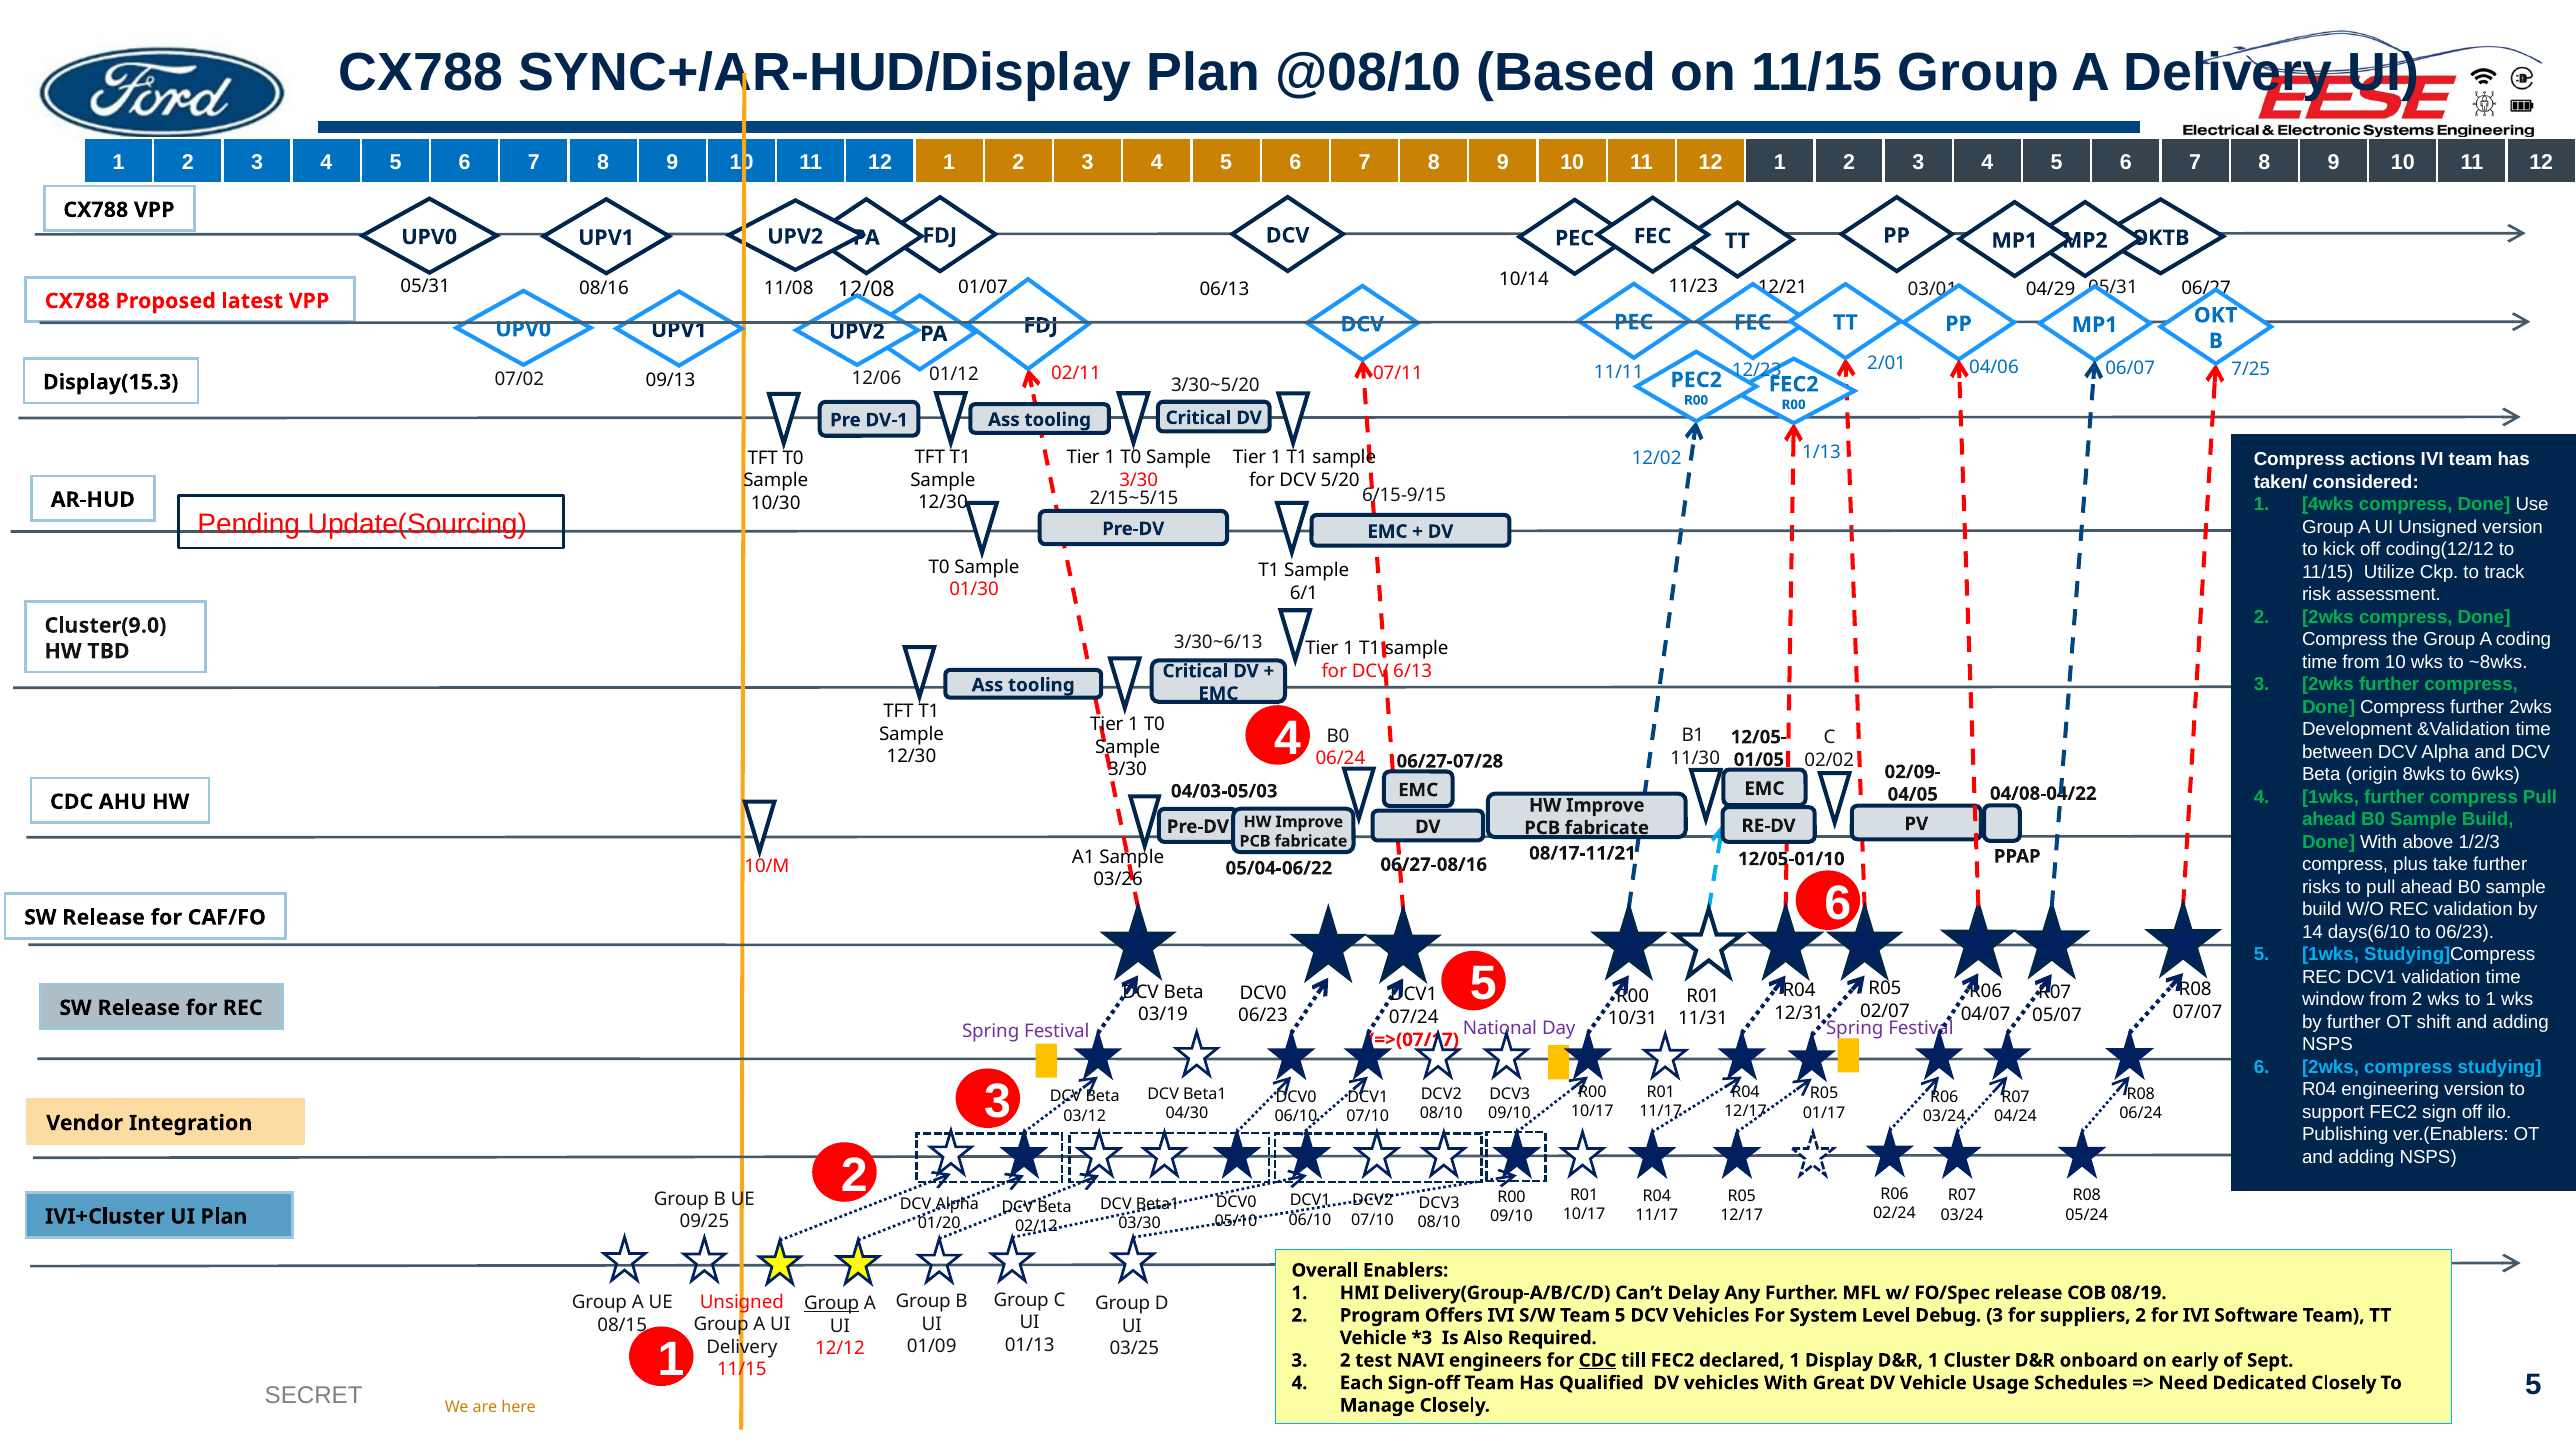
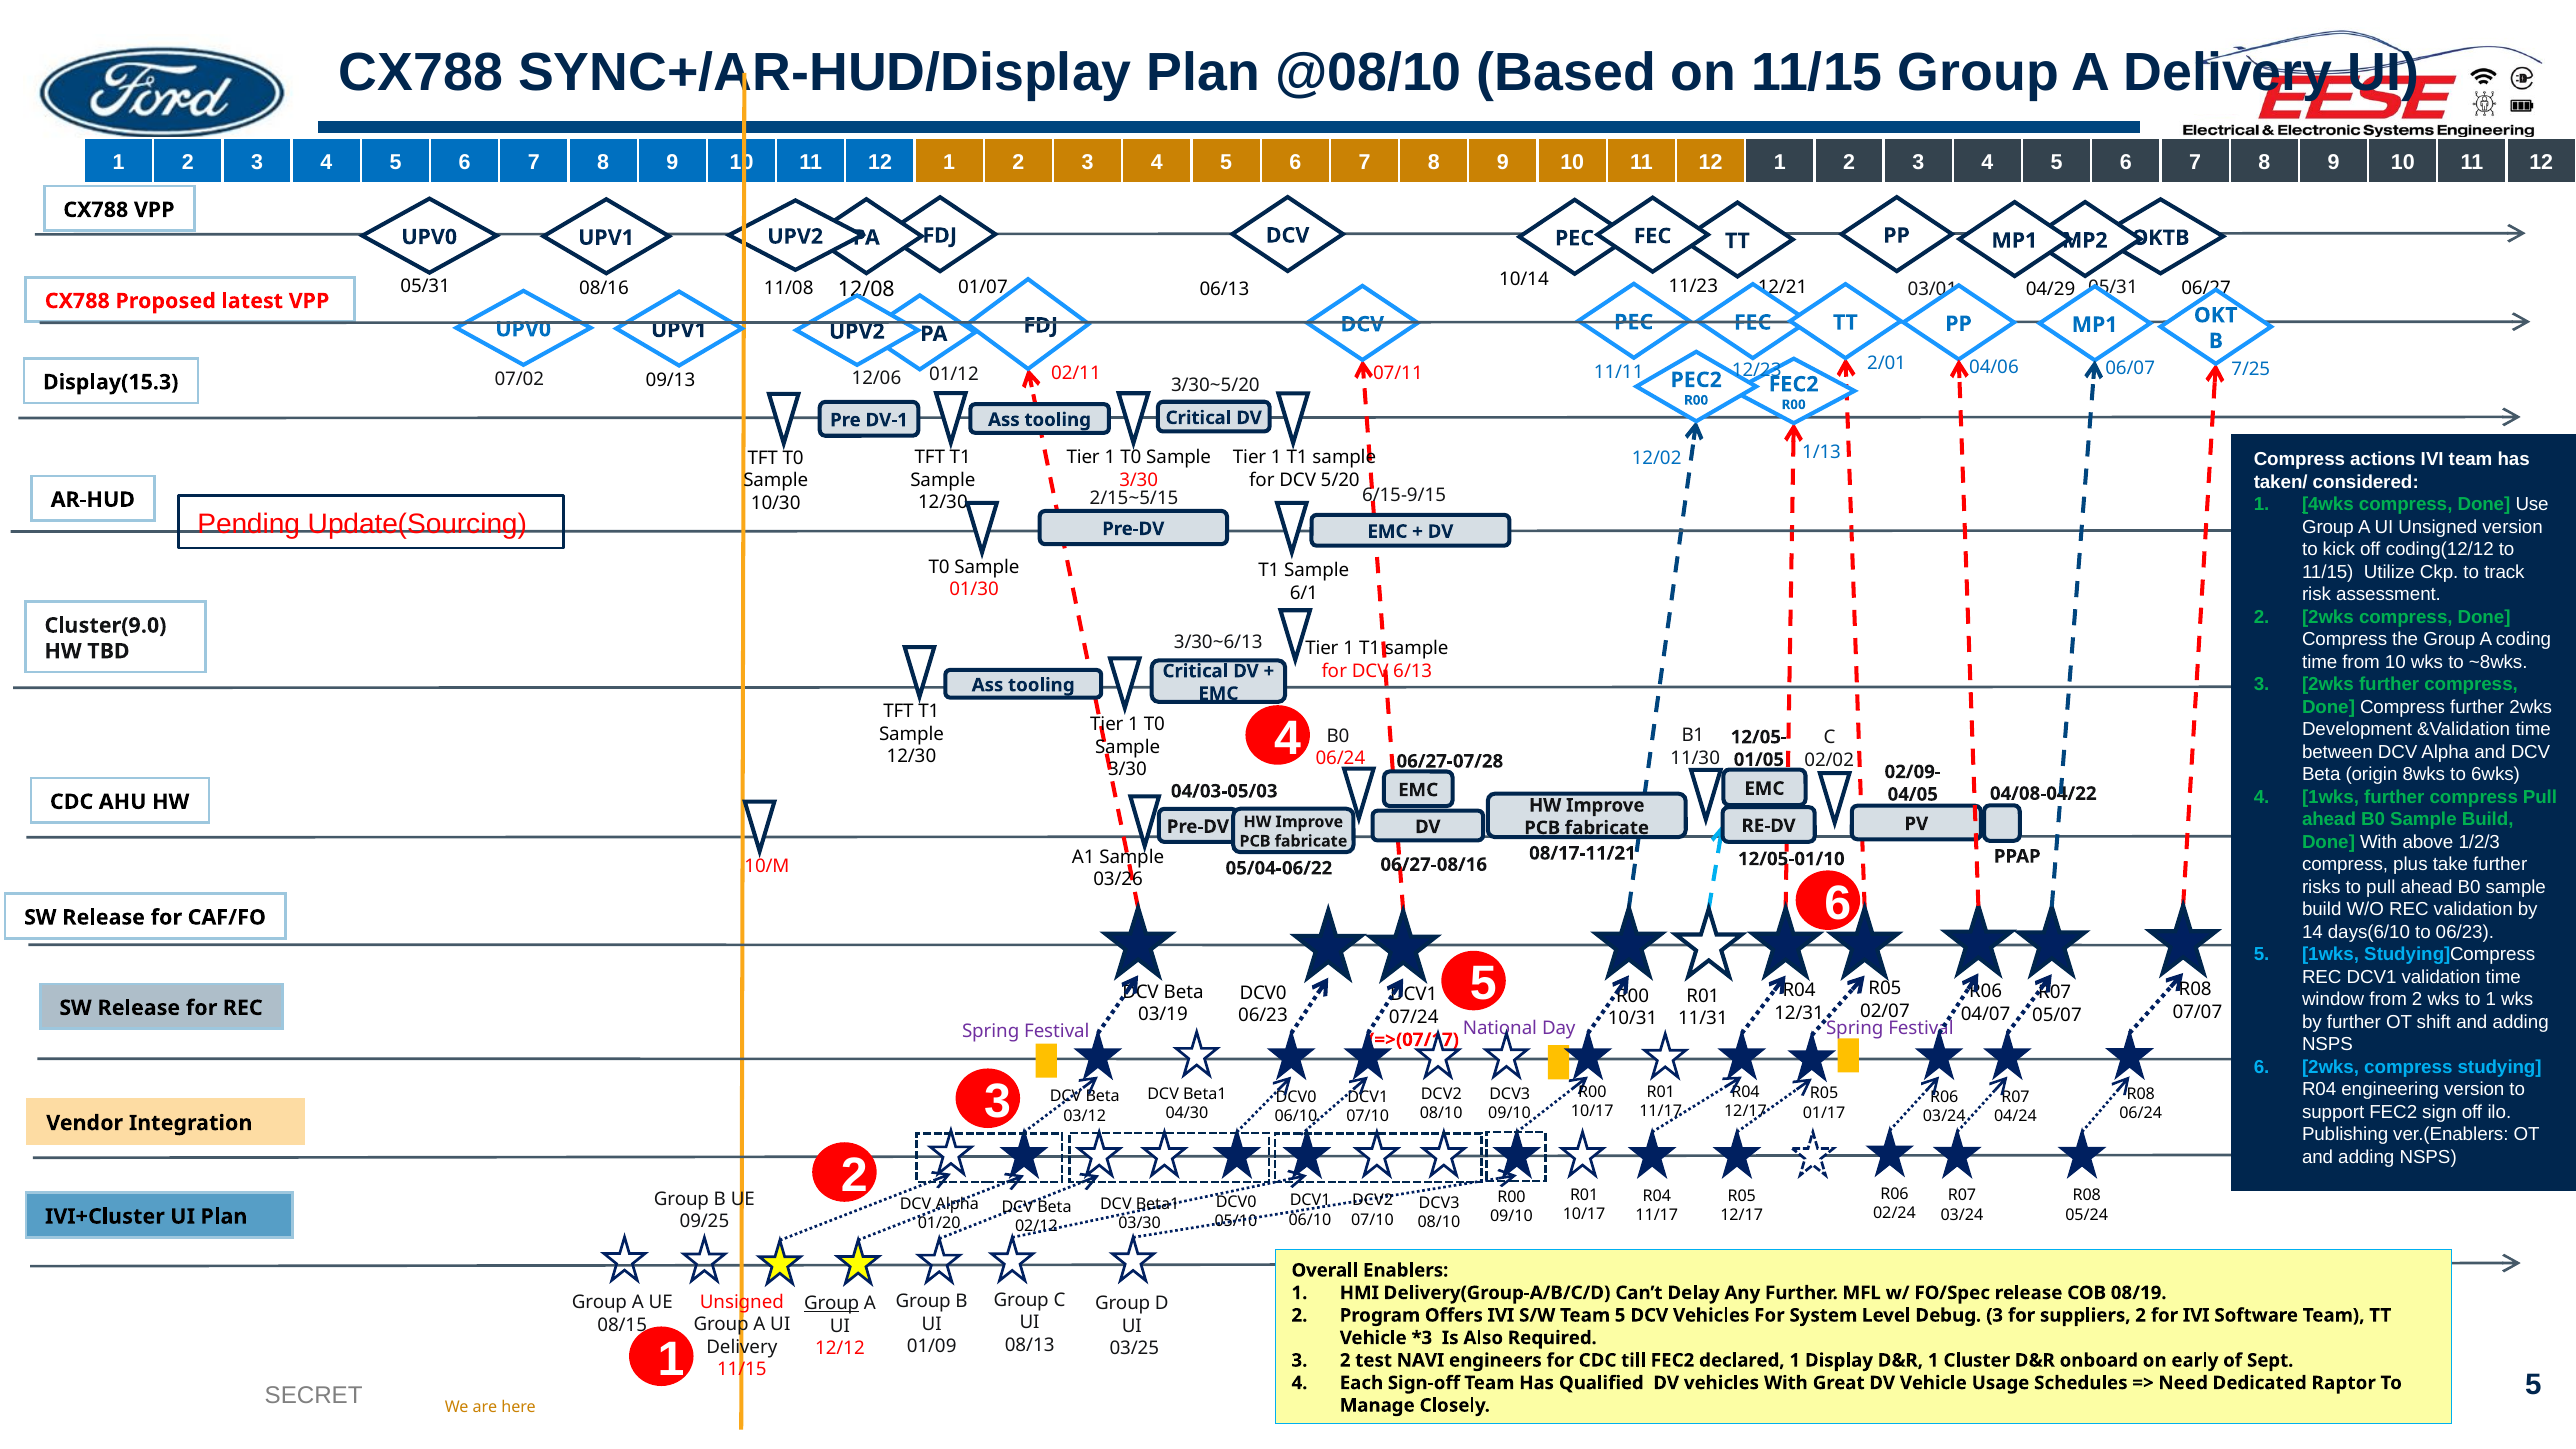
01/13: 01/13 -> 08/13
CDC at (1598, 1360) underline: present -> none
Dedicated Closely: Closely -> Raptor
